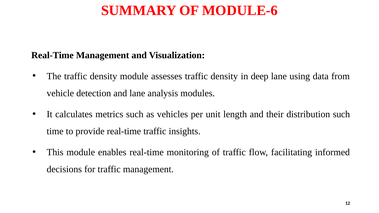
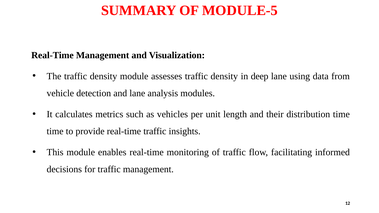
MODULE-6: MODULE-6 -> MODULE-5
distribution such: such -> time
